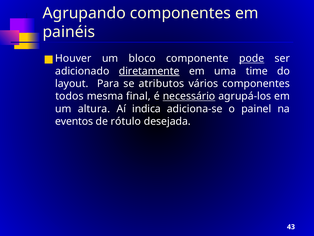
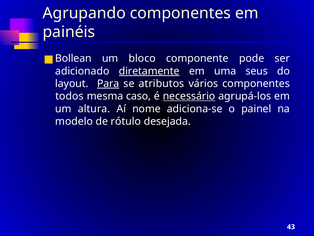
Houver: Houver -> Bollean
pode underline: present -> none
time: time -> seus
Para underline: none -> present
final: final -> caso
indica: indica -> nome
eventos: eventos -> modelo
